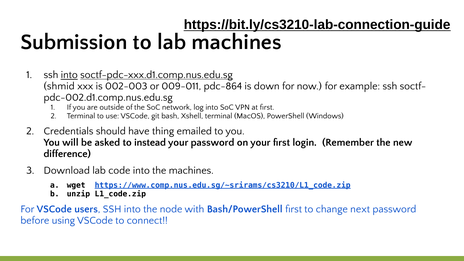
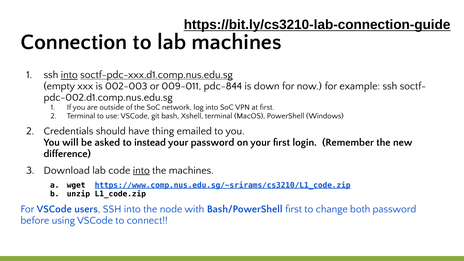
Submission: Submission -> Connection
shmid: shmid -> empty
pdc-864: pdc-864 -> pdc-844
into at (141, 170) underline: none -> present
next: next -> both
